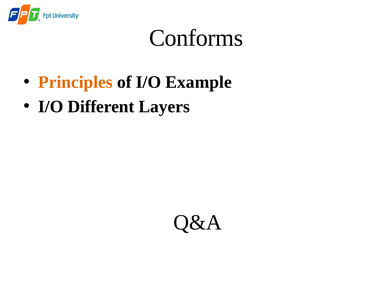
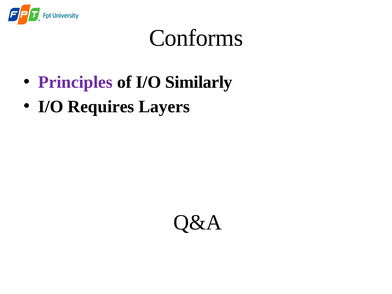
Principles colour: orange -> purple
Example: Example -> Similarly
Different: Different -> Requires
